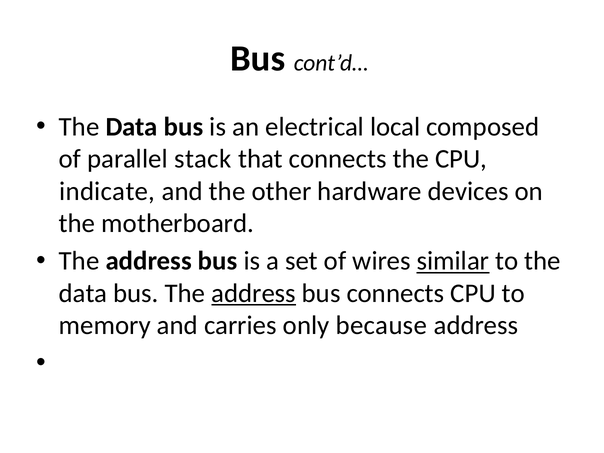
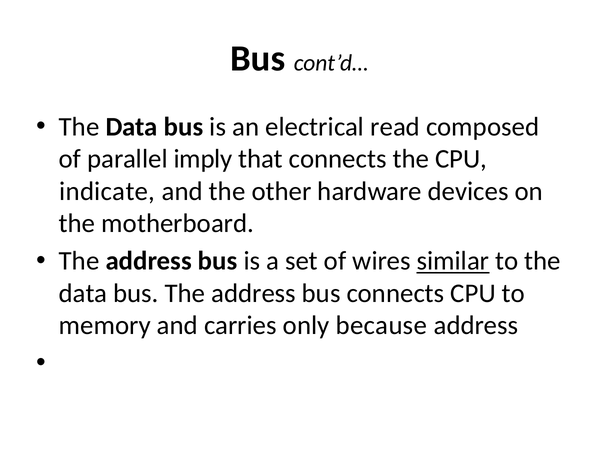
local: local -> read
stack: stack -> imply
address at (254, 293) underline: present -> none
